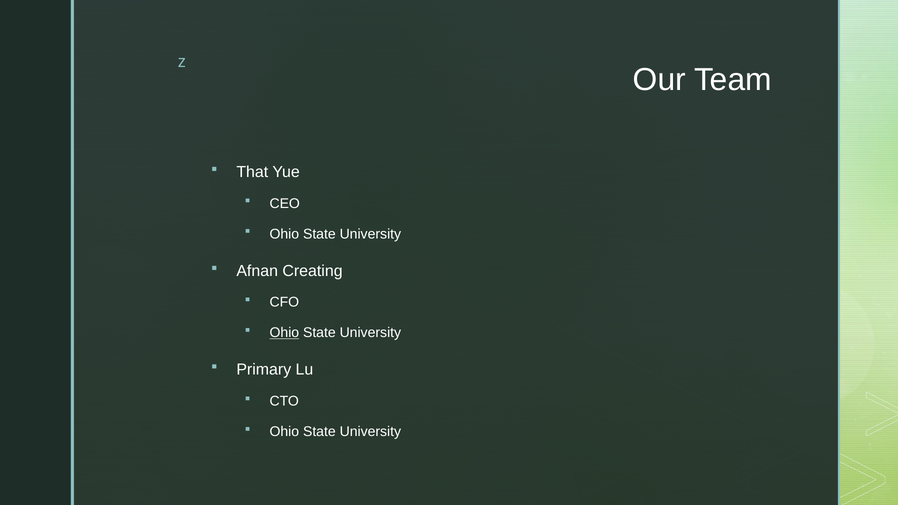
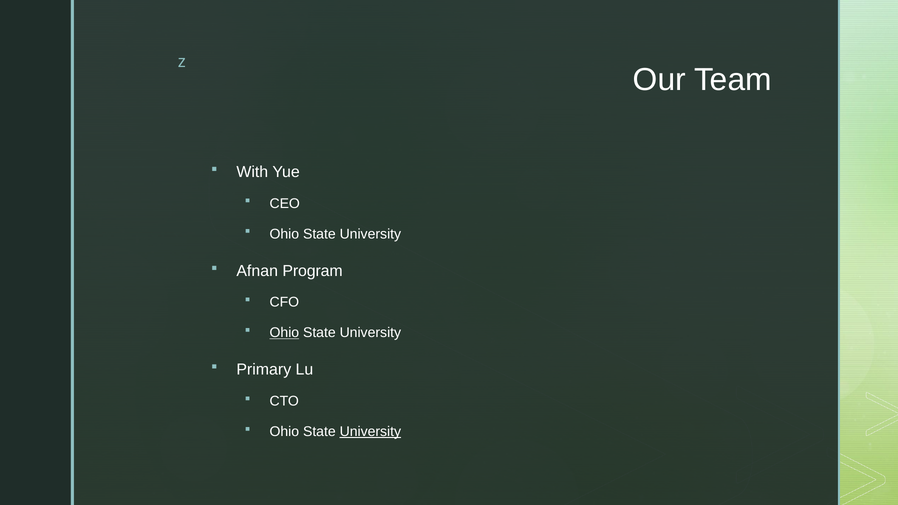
That: That -> With
Creating: Creating -> Program
University at (370, 432) underline: none -> present
